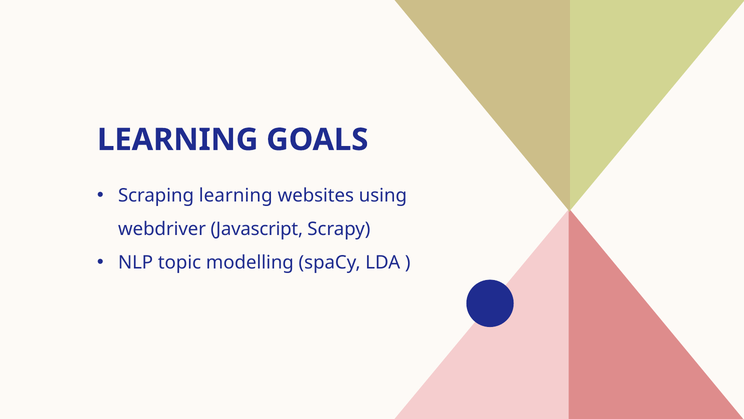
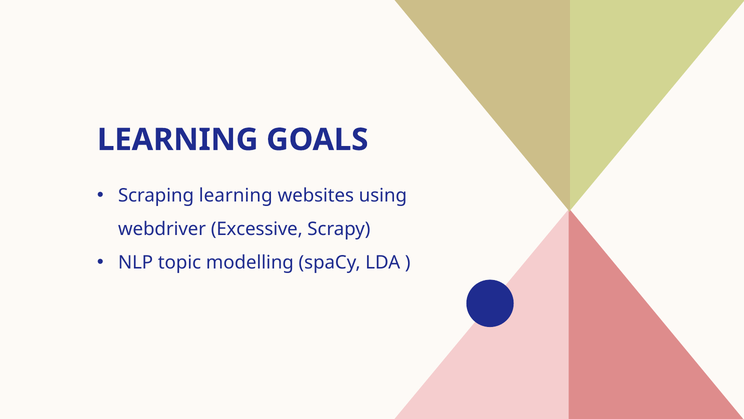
Javascript: Javascript -> Excessive
